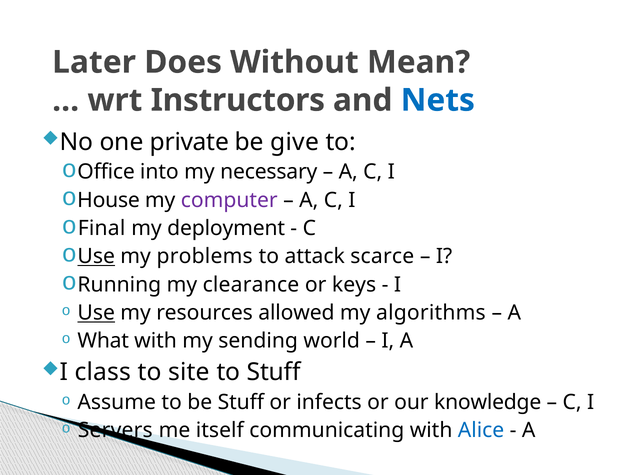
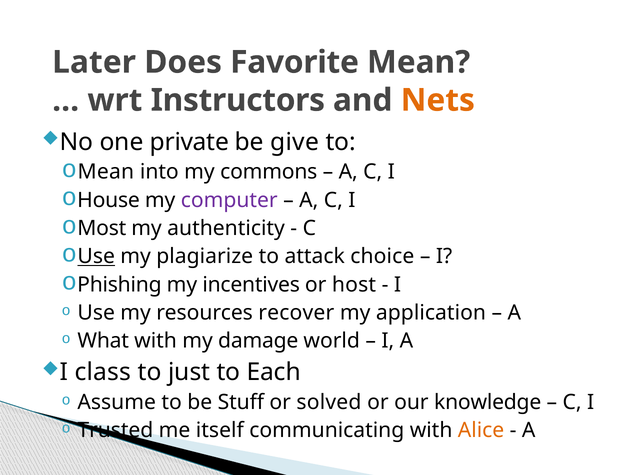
Without: Without -> Favorite
Nets colour: blue -> orange
Office at (106, 172): Office -> Mean
necessary: necessary -> commons
Final: Final -> Most
deployment: deployment -> authenticity
problems: problems -> plagiarize
scarce: scarce -> choice
Running: Running -> Phishing
clearance: clearance -> incentives
keys: keys -> host
Use at (96, 313) underline: present -> none
allowed: allowed -> recover
algorithms: algorithms -> application
sending: sending -> damage
site: site -> just
to Stuff: Stuff -> Each
infects: infects -> solved
Servers: Servers -> Trusted
Alice colour: blue -> orange
